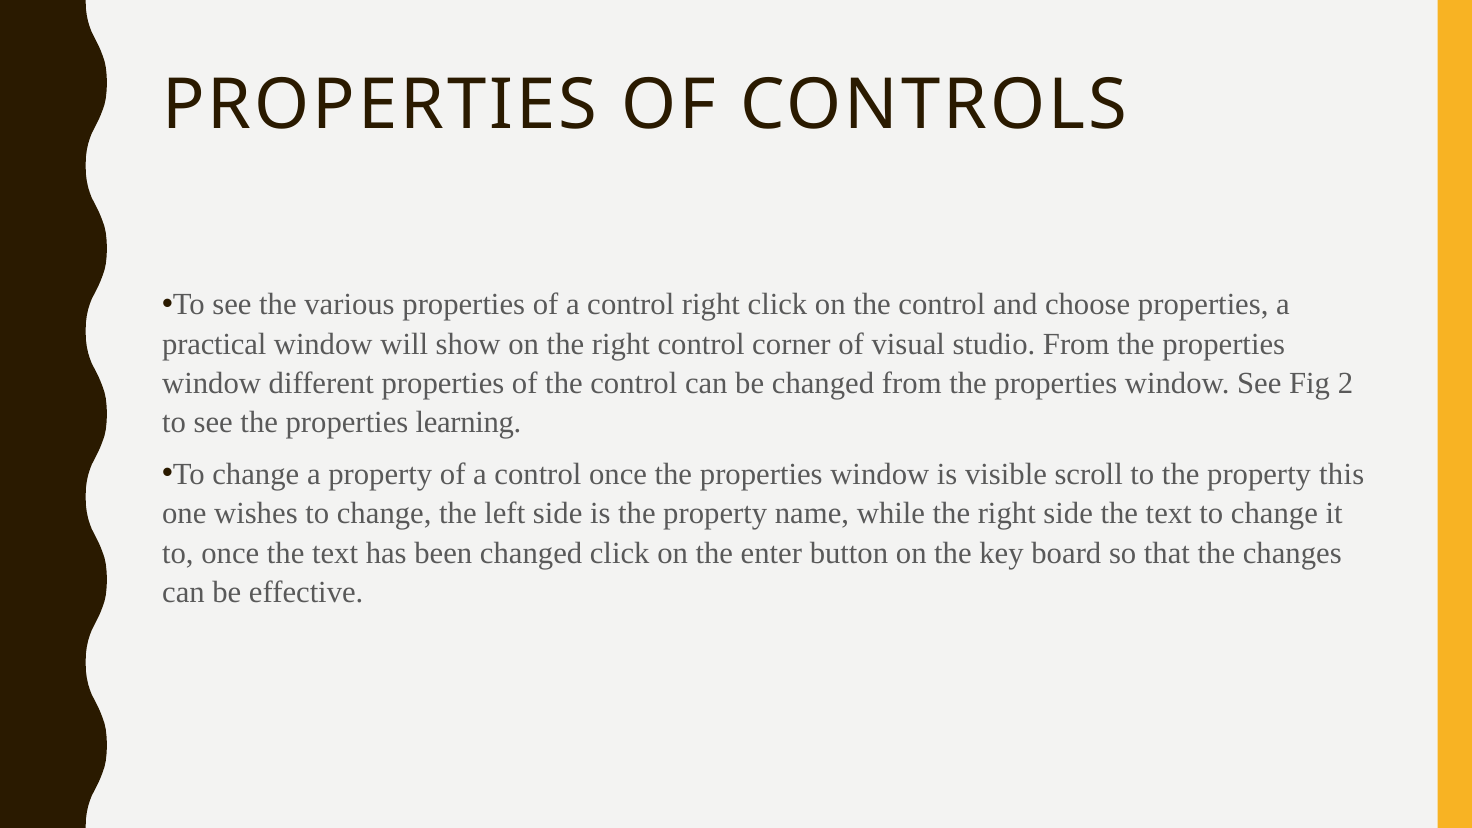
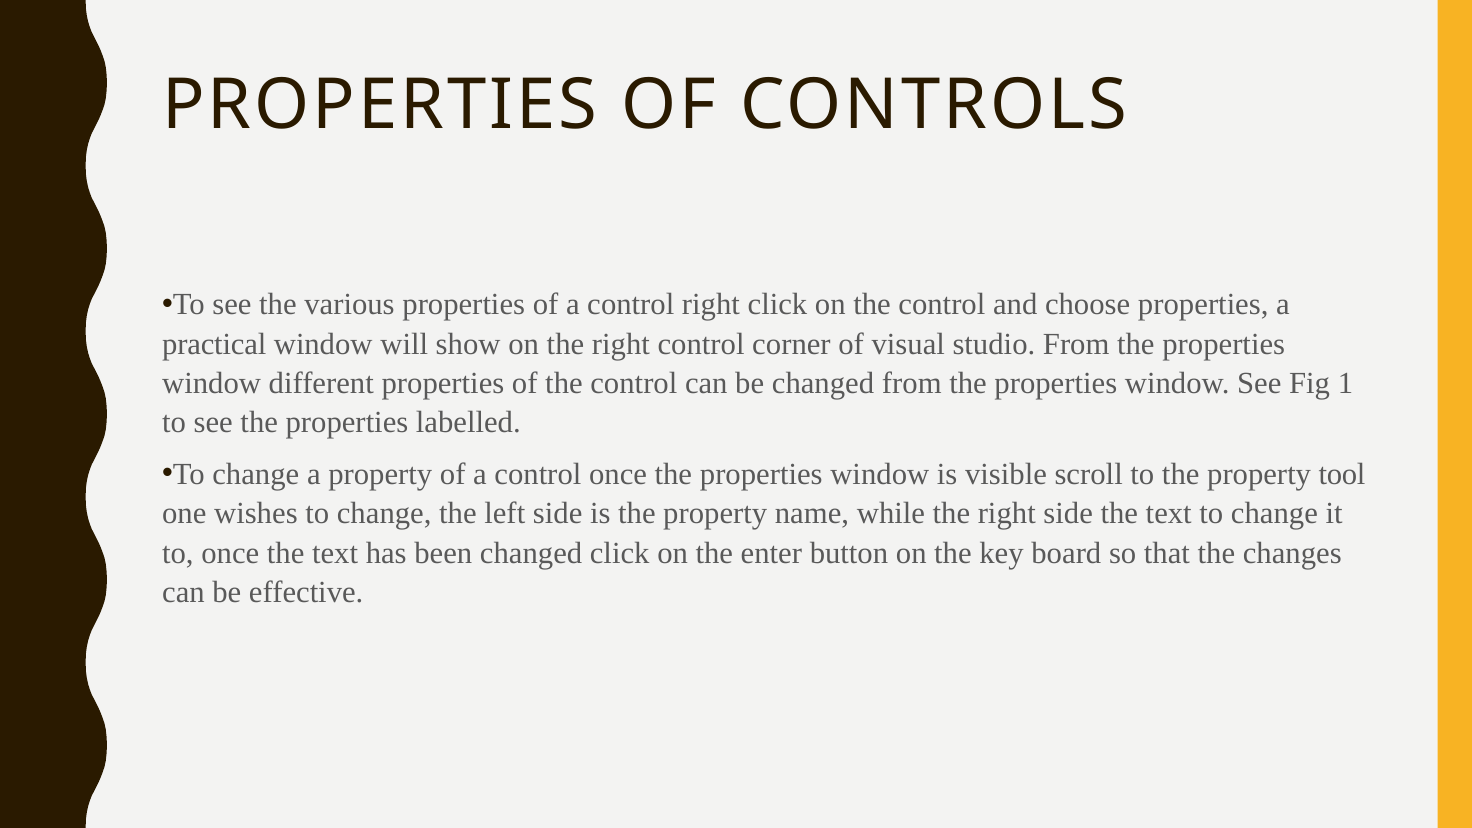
2: 2 -> 1
learning: learning -> labelled
this: this -> tool
